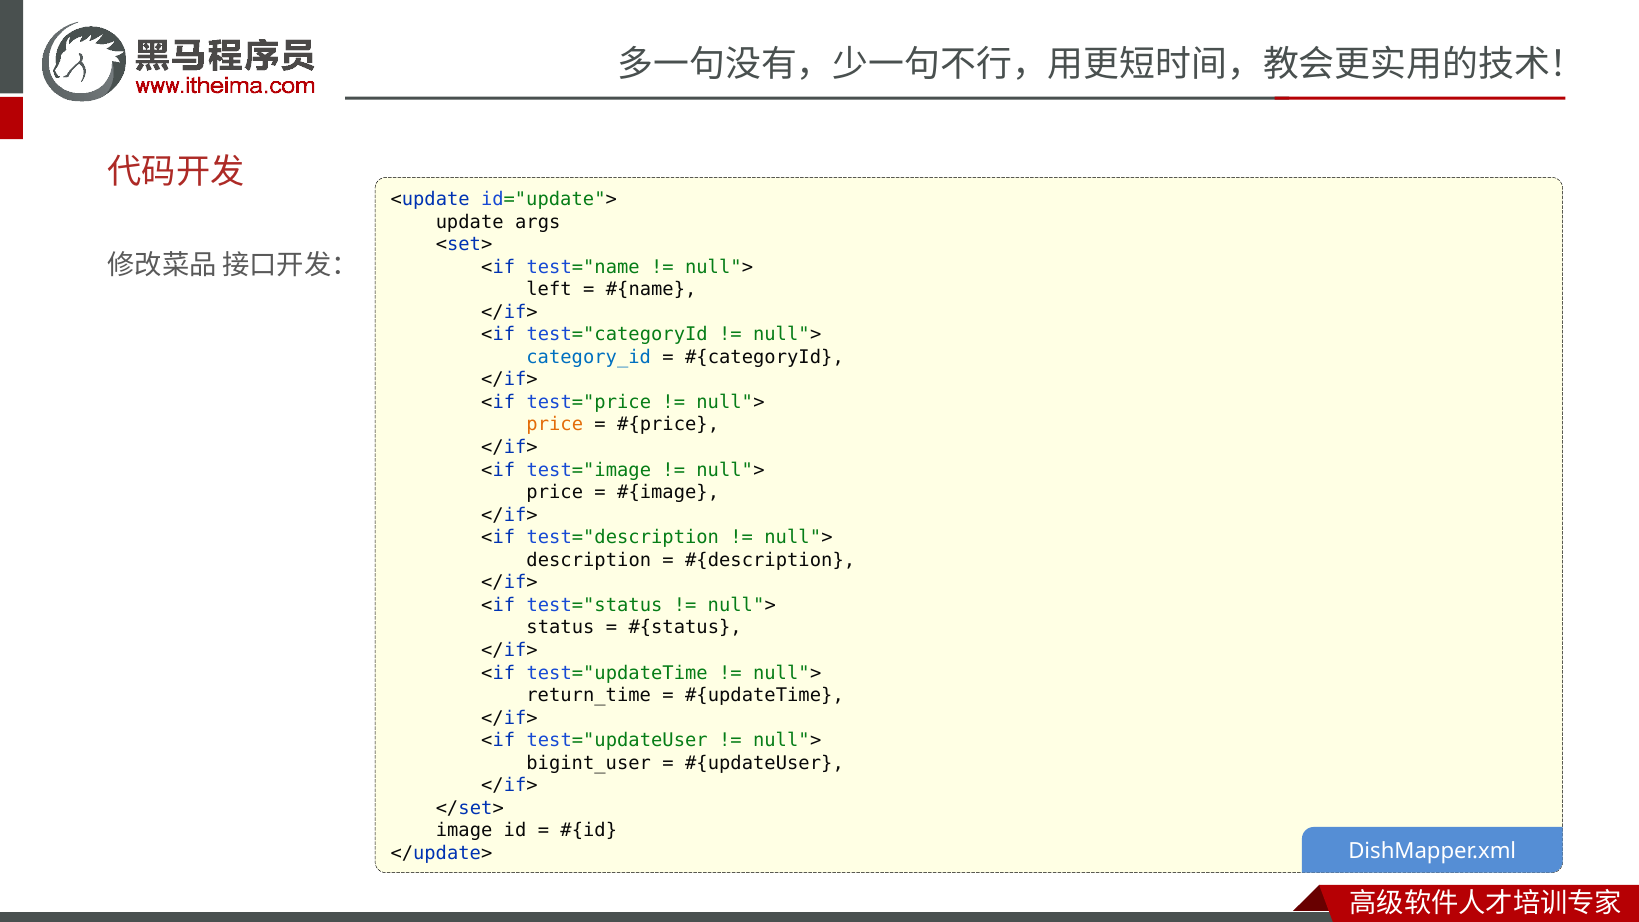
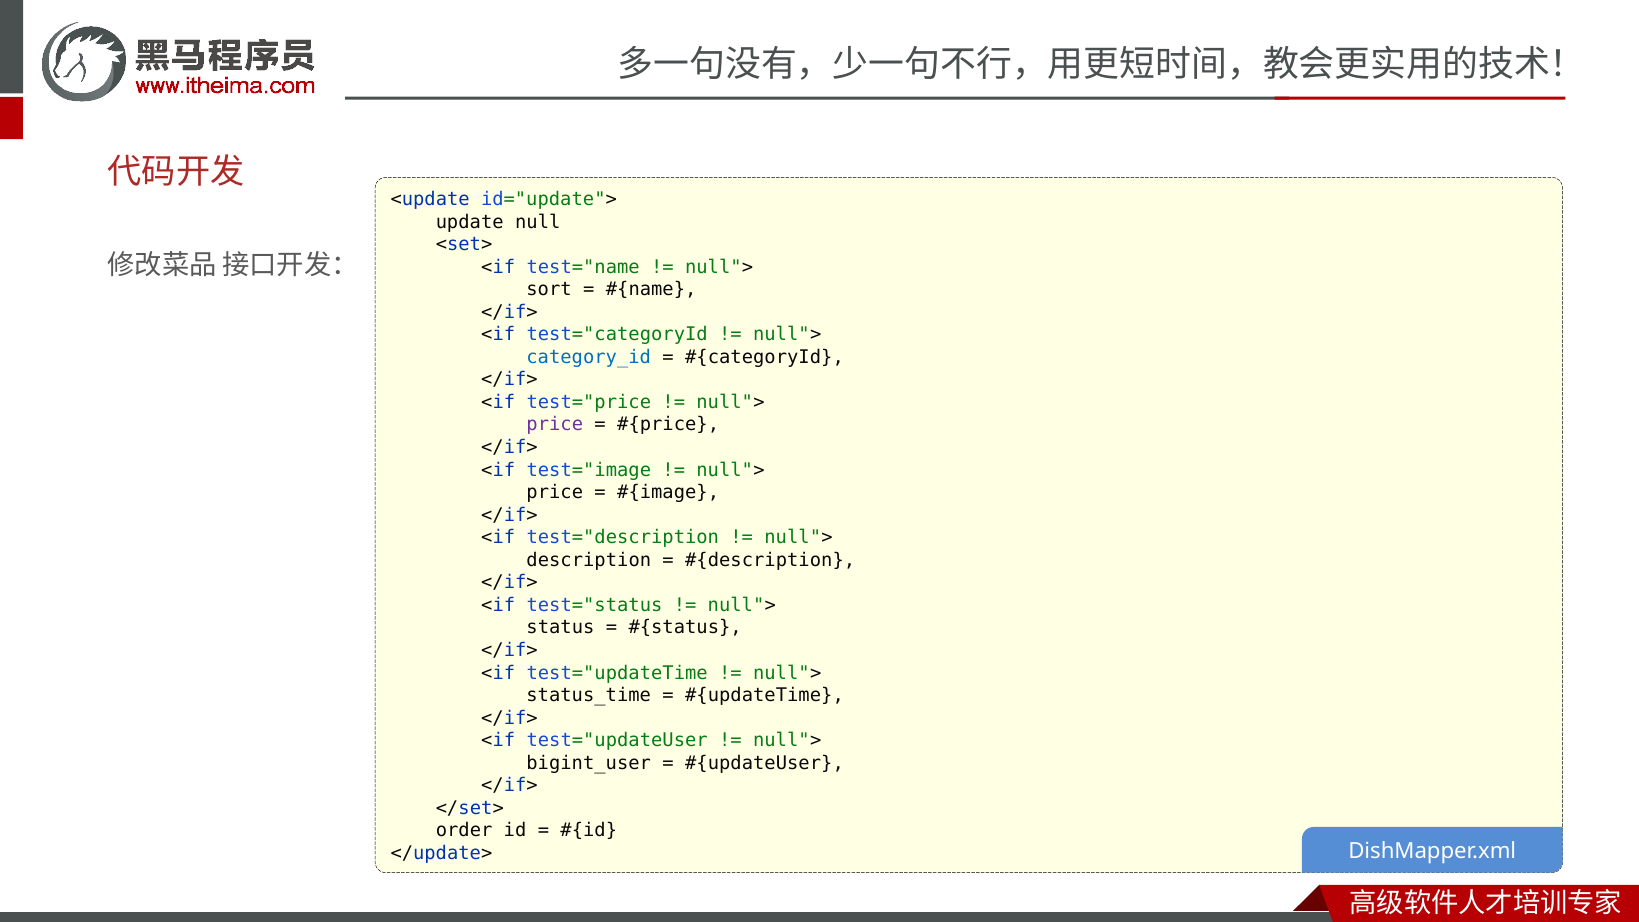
args: args -> null
left: left -> sort
price at (555, 425) colour: orange -> purple
return_time: return_time -> status_time
image: image -> order
